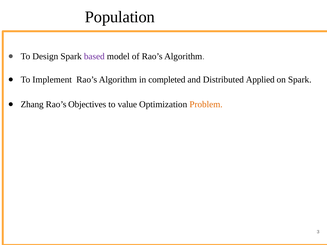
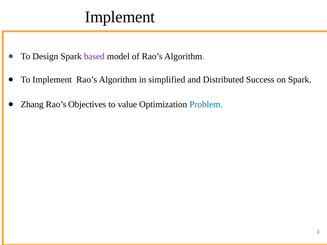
Population at (120, 17): Population -> Implement
completed: completed -> simplified
Applied: Applied -> Success
Problem colour: orange -> blue
